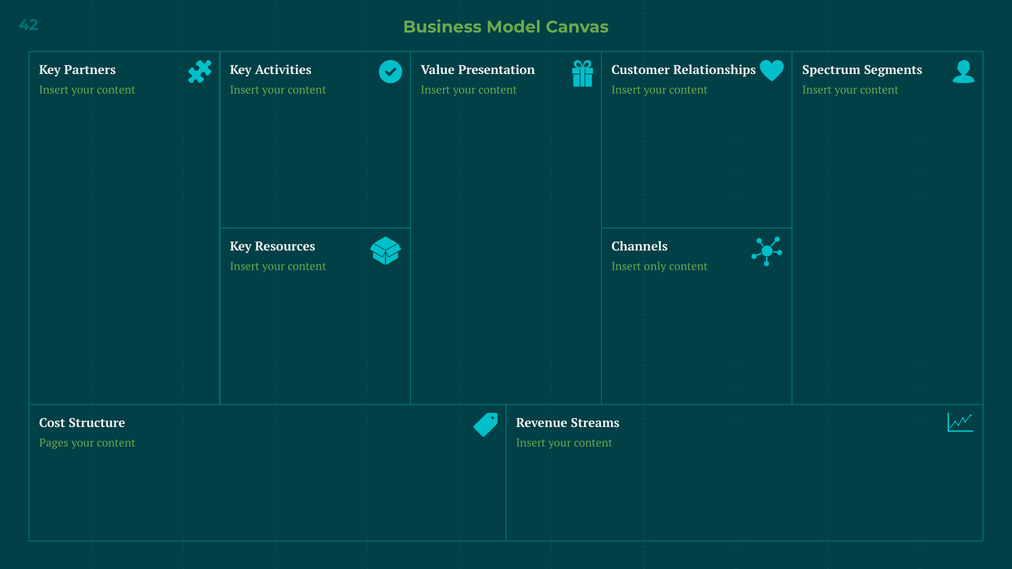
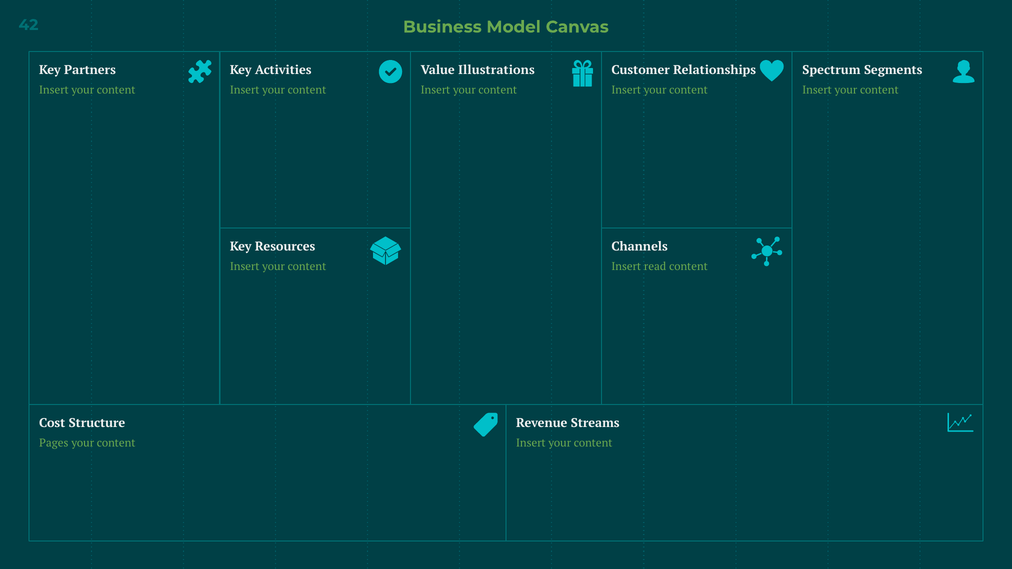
Presentation: Presentation -> Illustrations
only: only -> read
